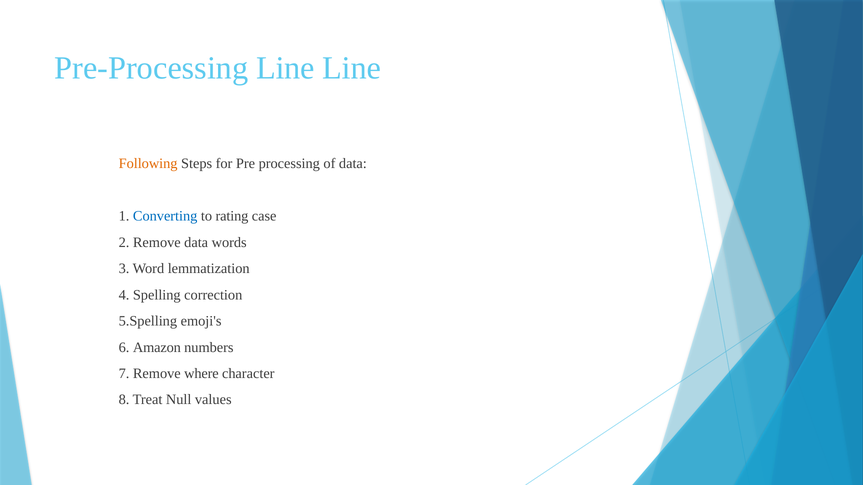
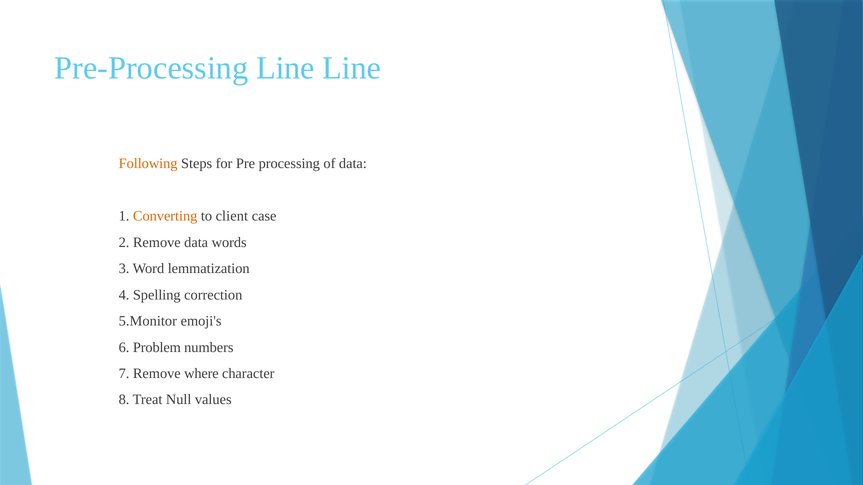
Converting colour: blue -> orange
rating: rating -> client
5.Spelling: 5.Spelling -> 5.Monitor
Amazon: Amazon -> Problem
